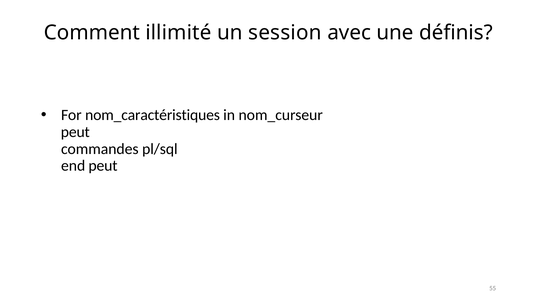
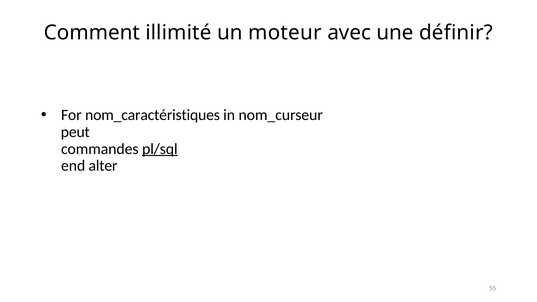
session: session -> moteur
définis: définis -> définir
pl/sql underline: none -> present
end peut: peut -> alter
